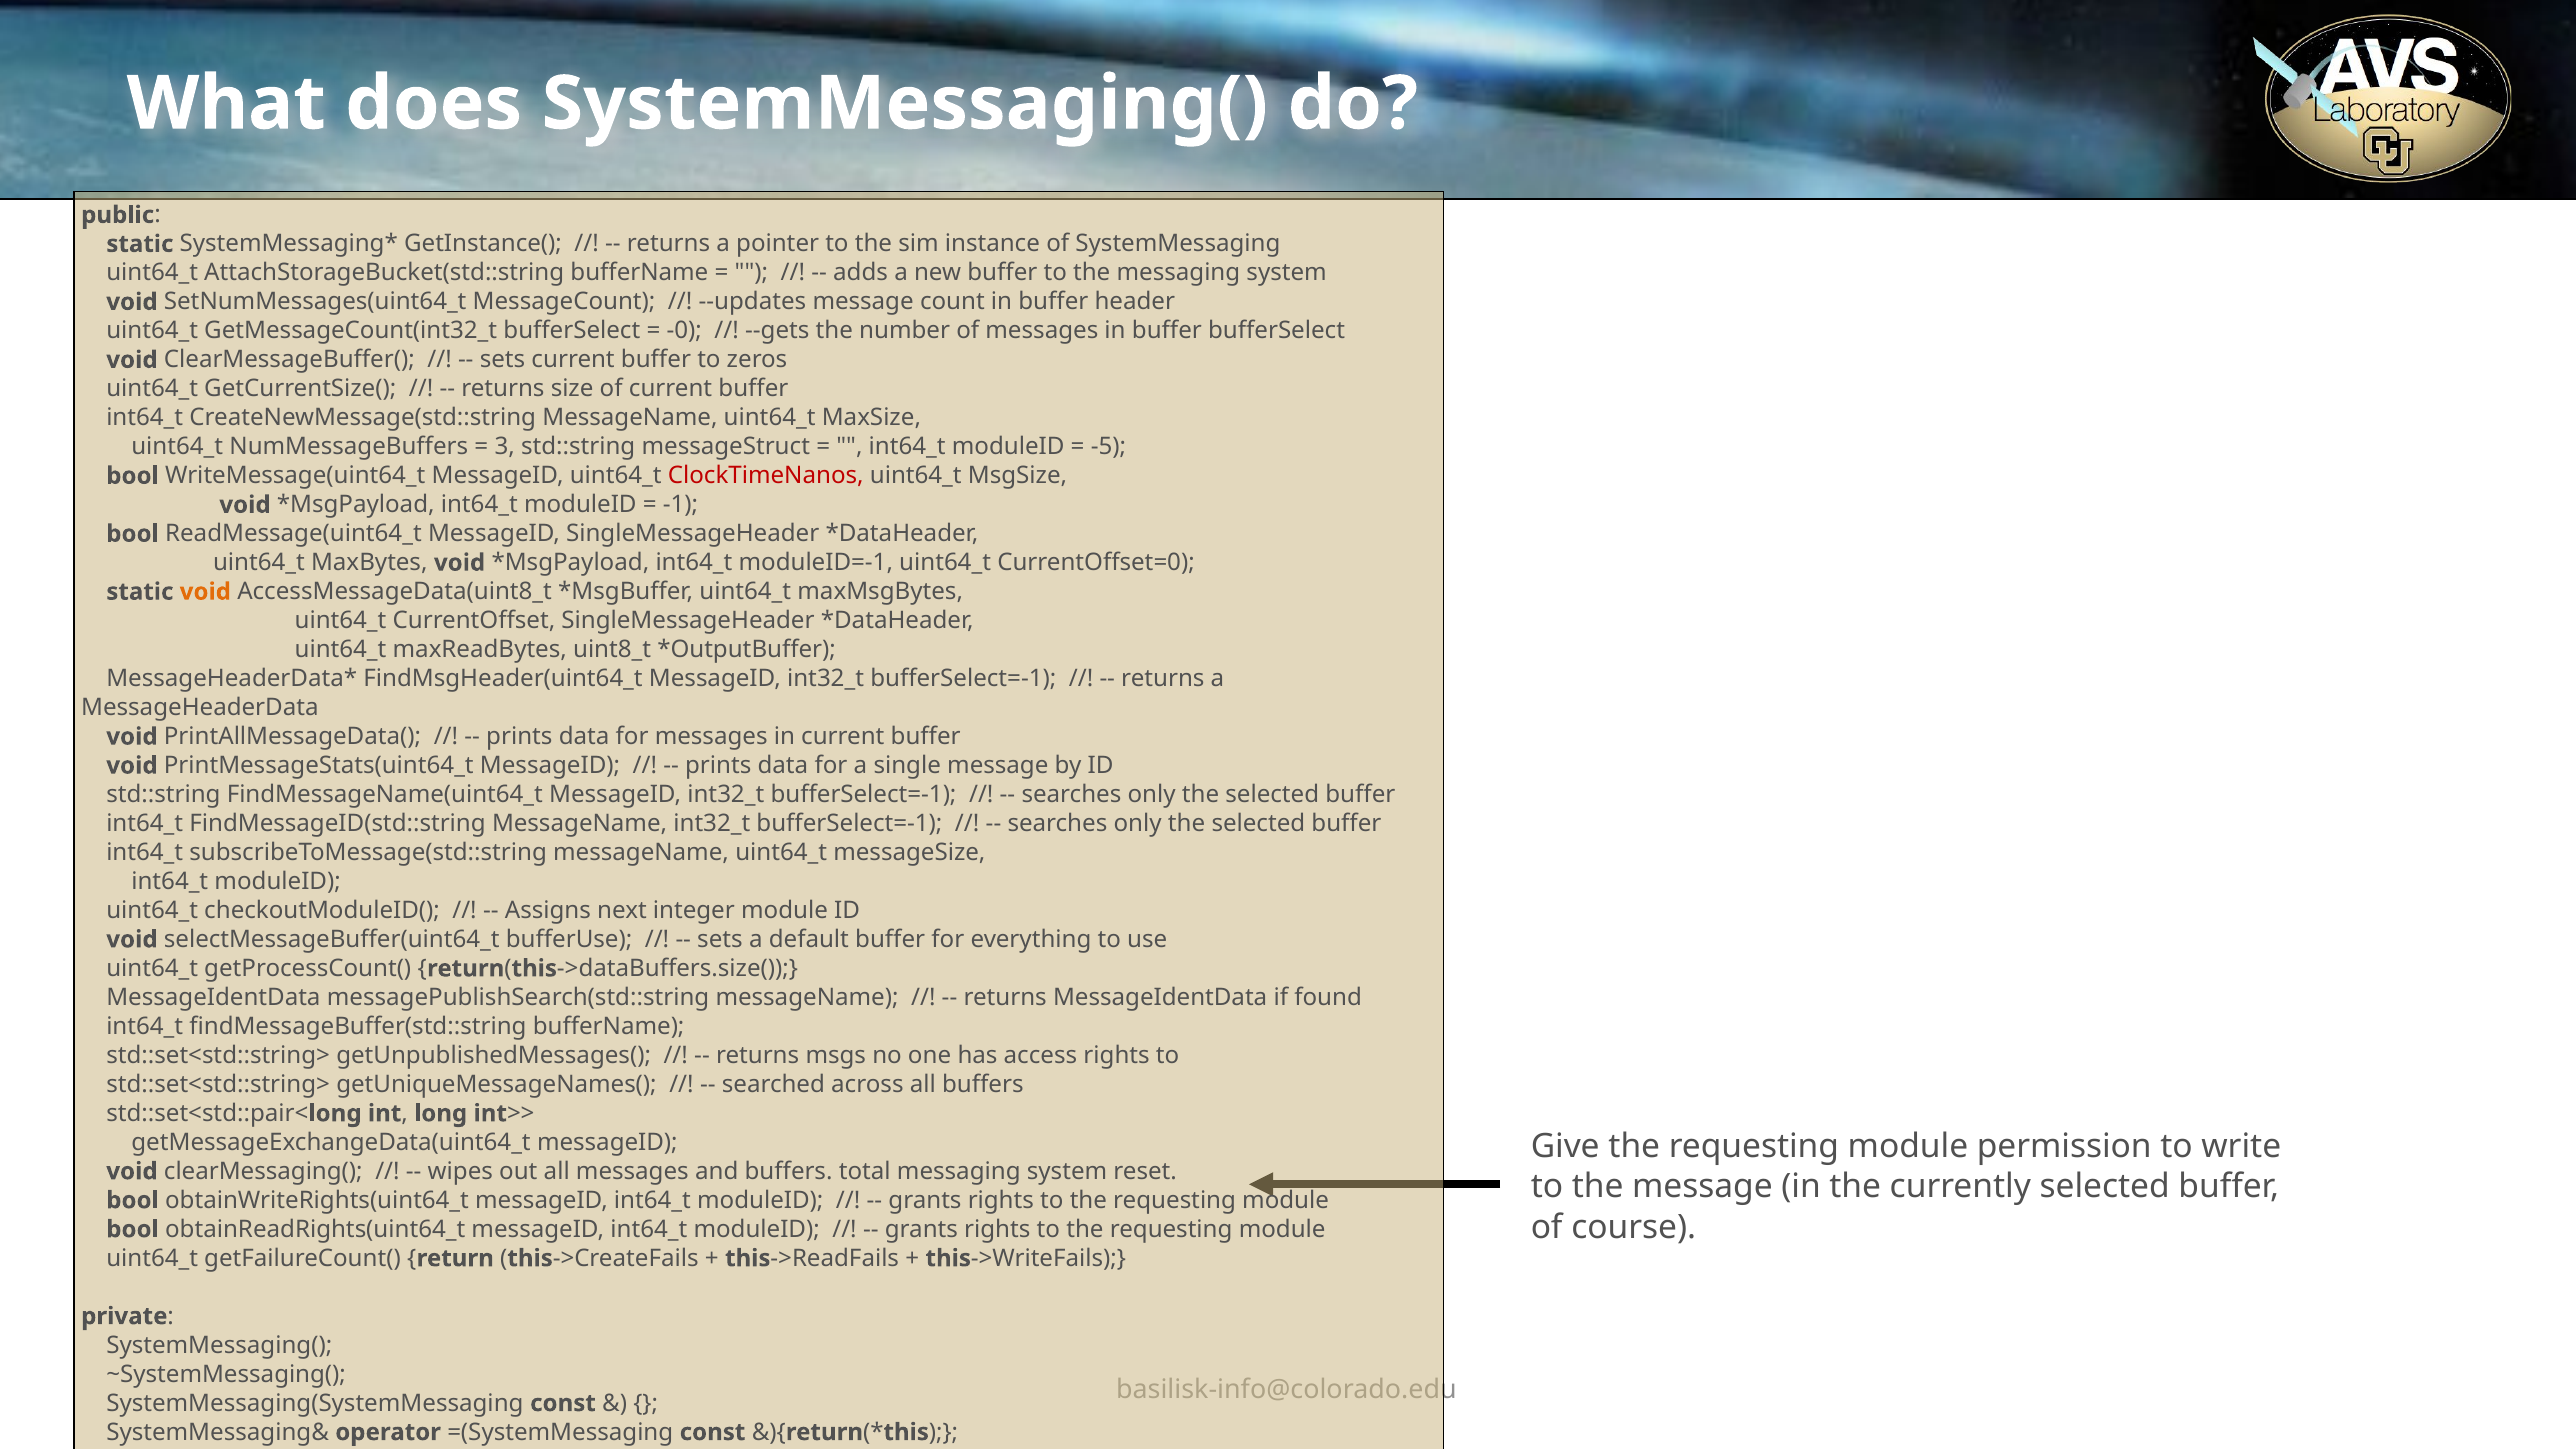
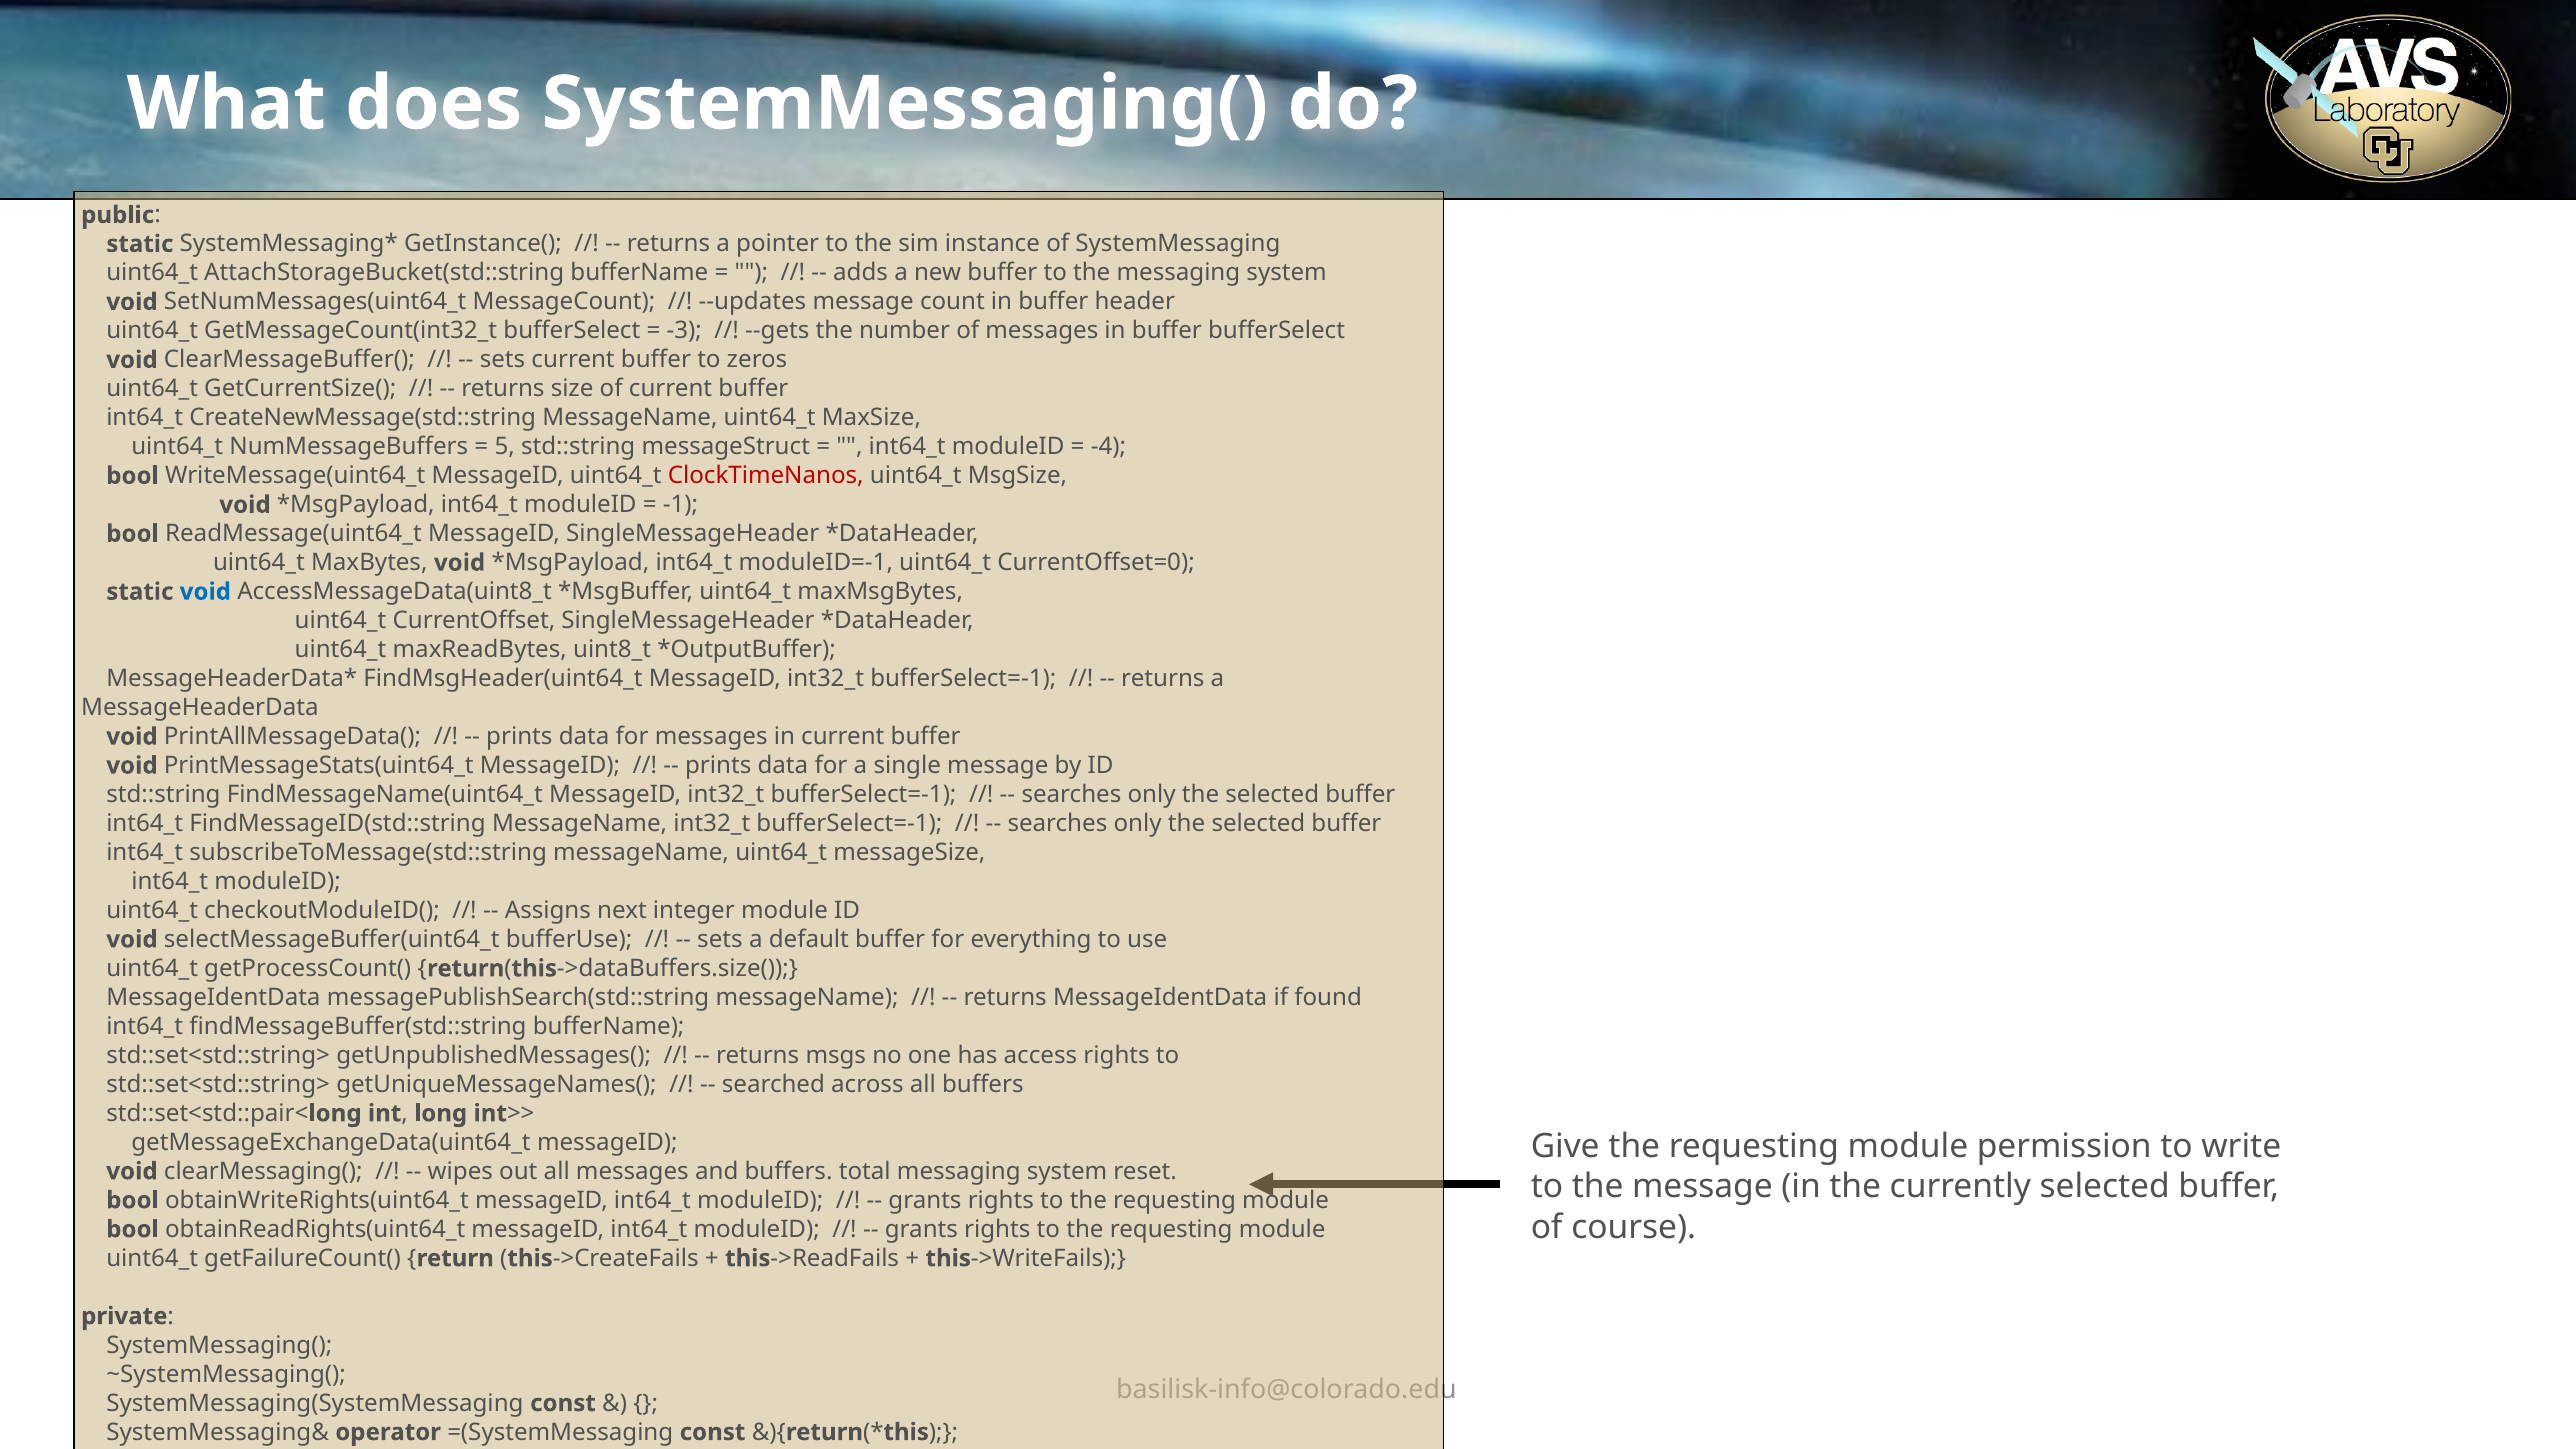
-0: -0 -> -3
3: 3 -> 5
-5: -5 -> -4
void at (205, 592) colour: orange -> blue
